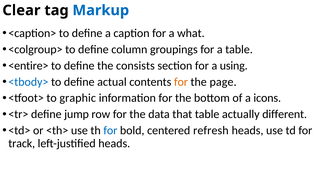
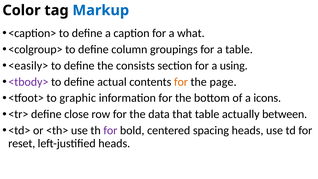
Clear: Clear -> Color
<entire>: <entire> -> <easily>
<tbody> colour: blue -> purple
jump: jump -> close
different: different -> between
for at (110, 130) colour: blue -> purple
refresh: refresh -> spacing
track: track -> reset
